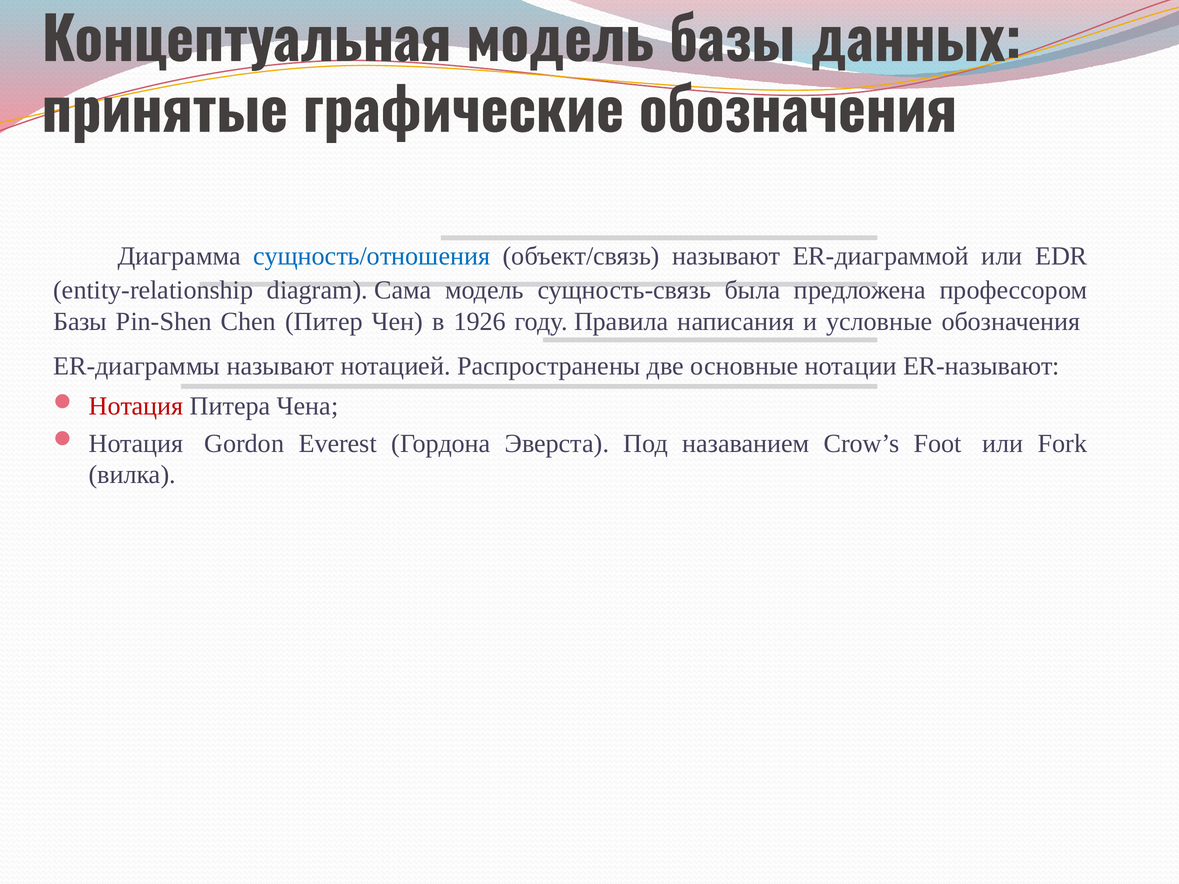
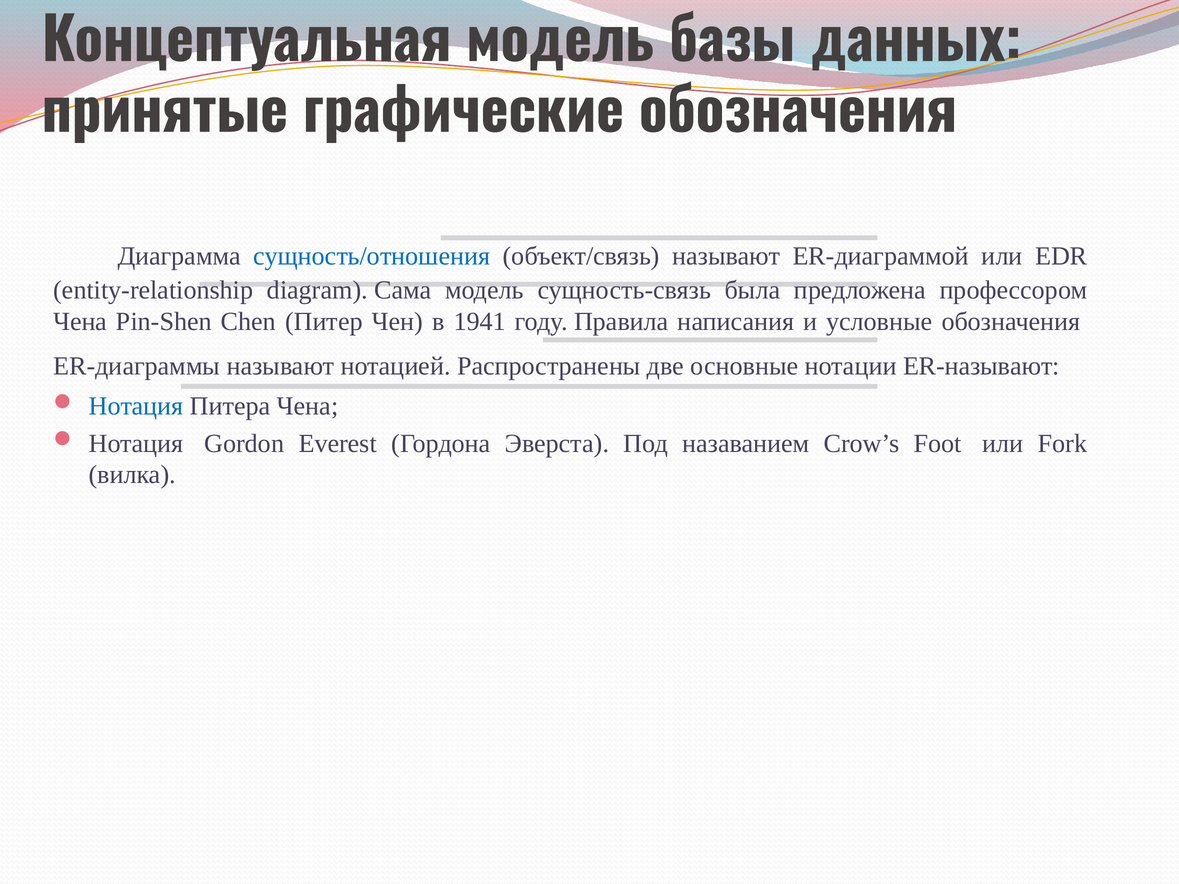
Базы at (80, 322): Базы -> Чена
1926: 1926 -> 1941
Нотация at (136, 406) colour: red -> blue
